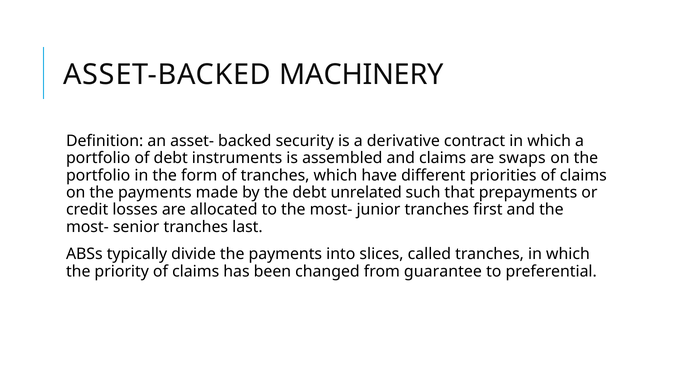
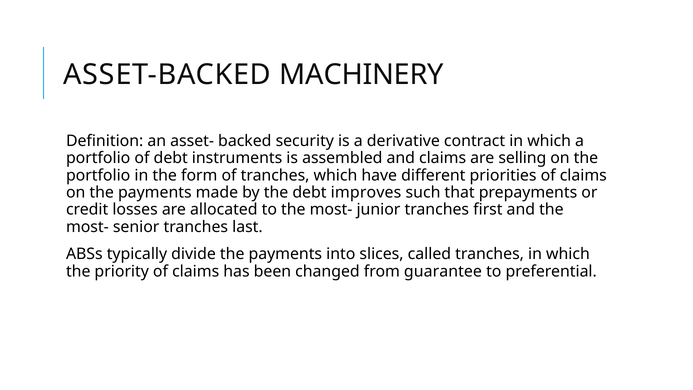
swaps: swaps -> selling
unrelated: unrelated -> improves
